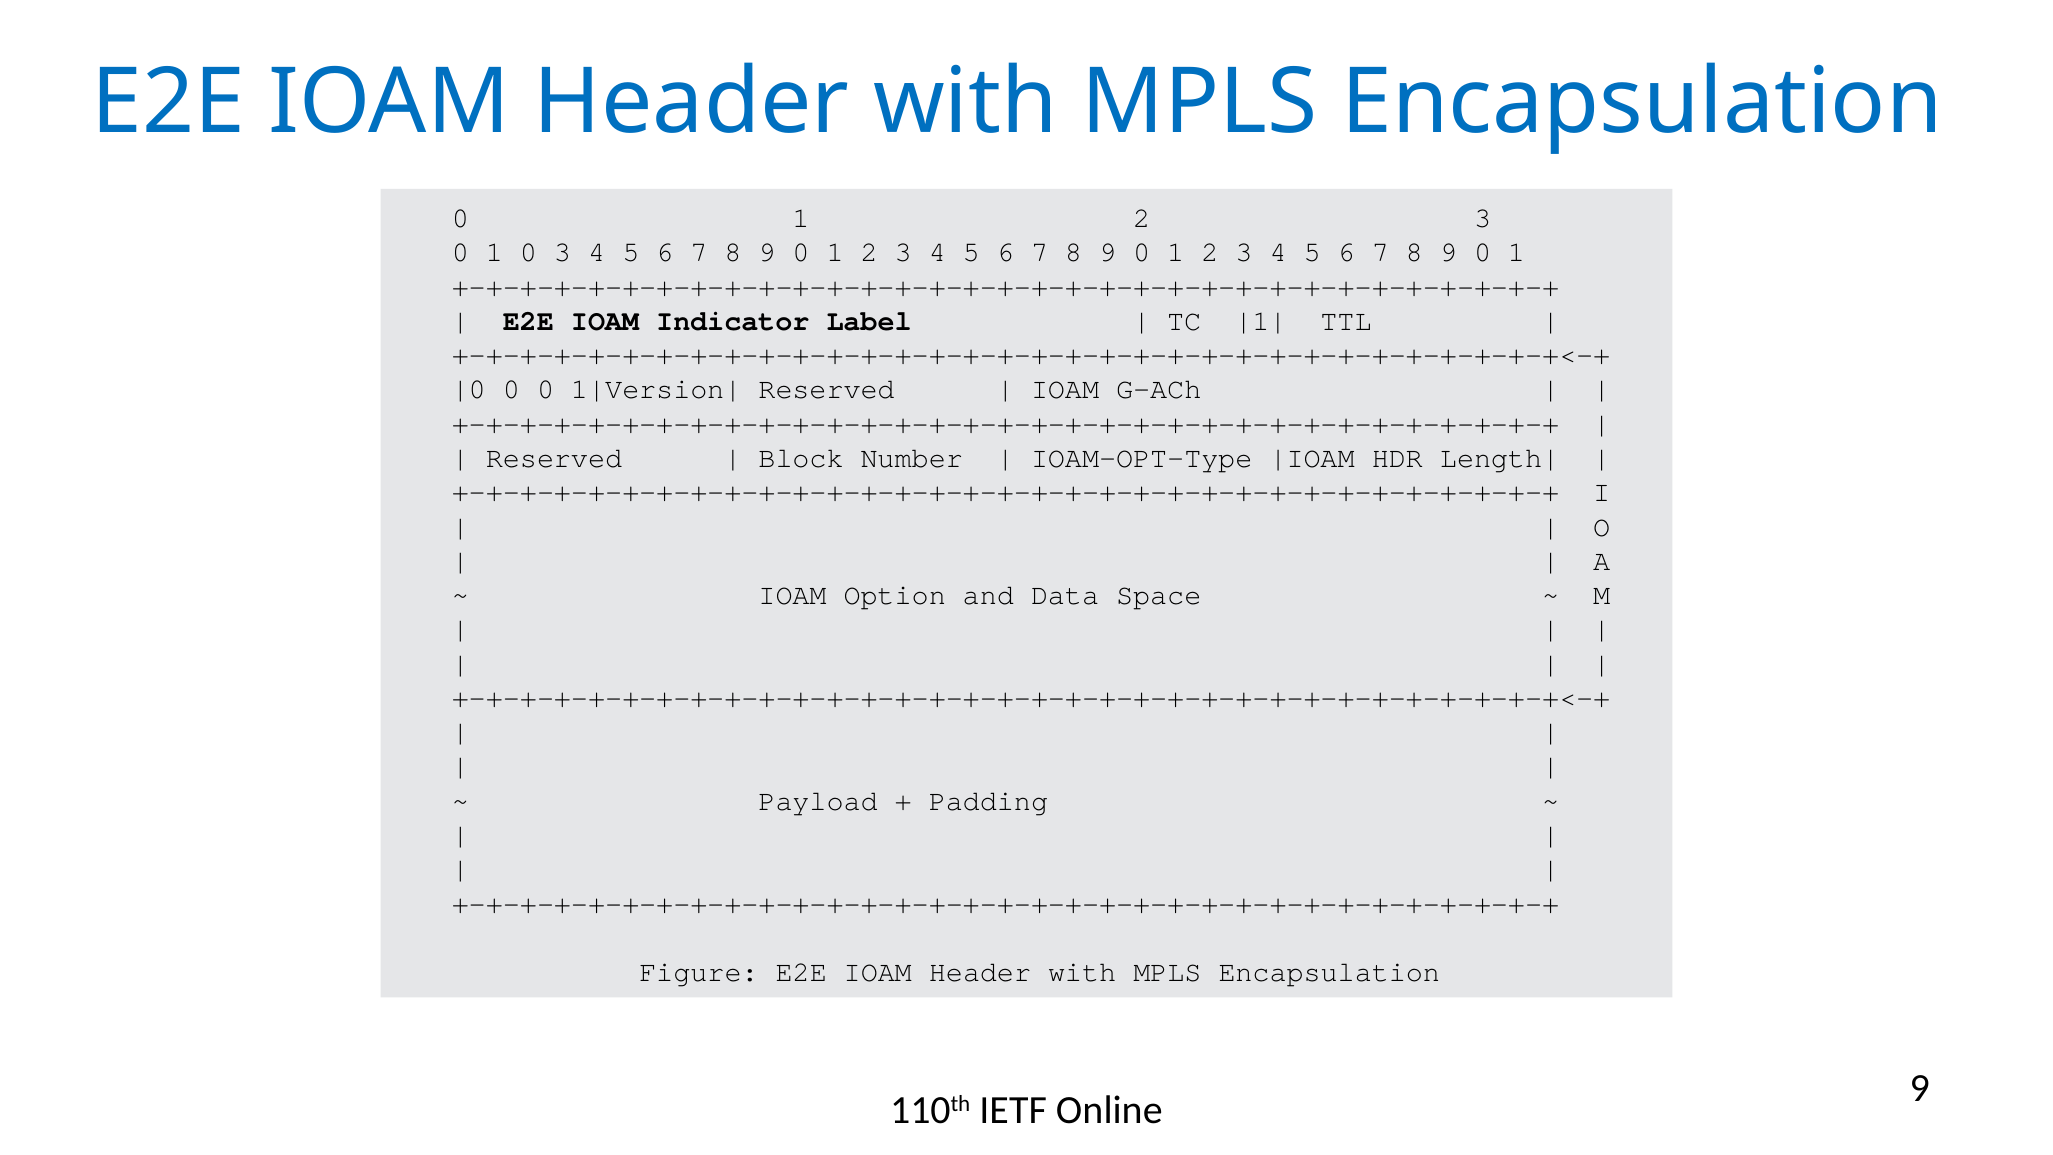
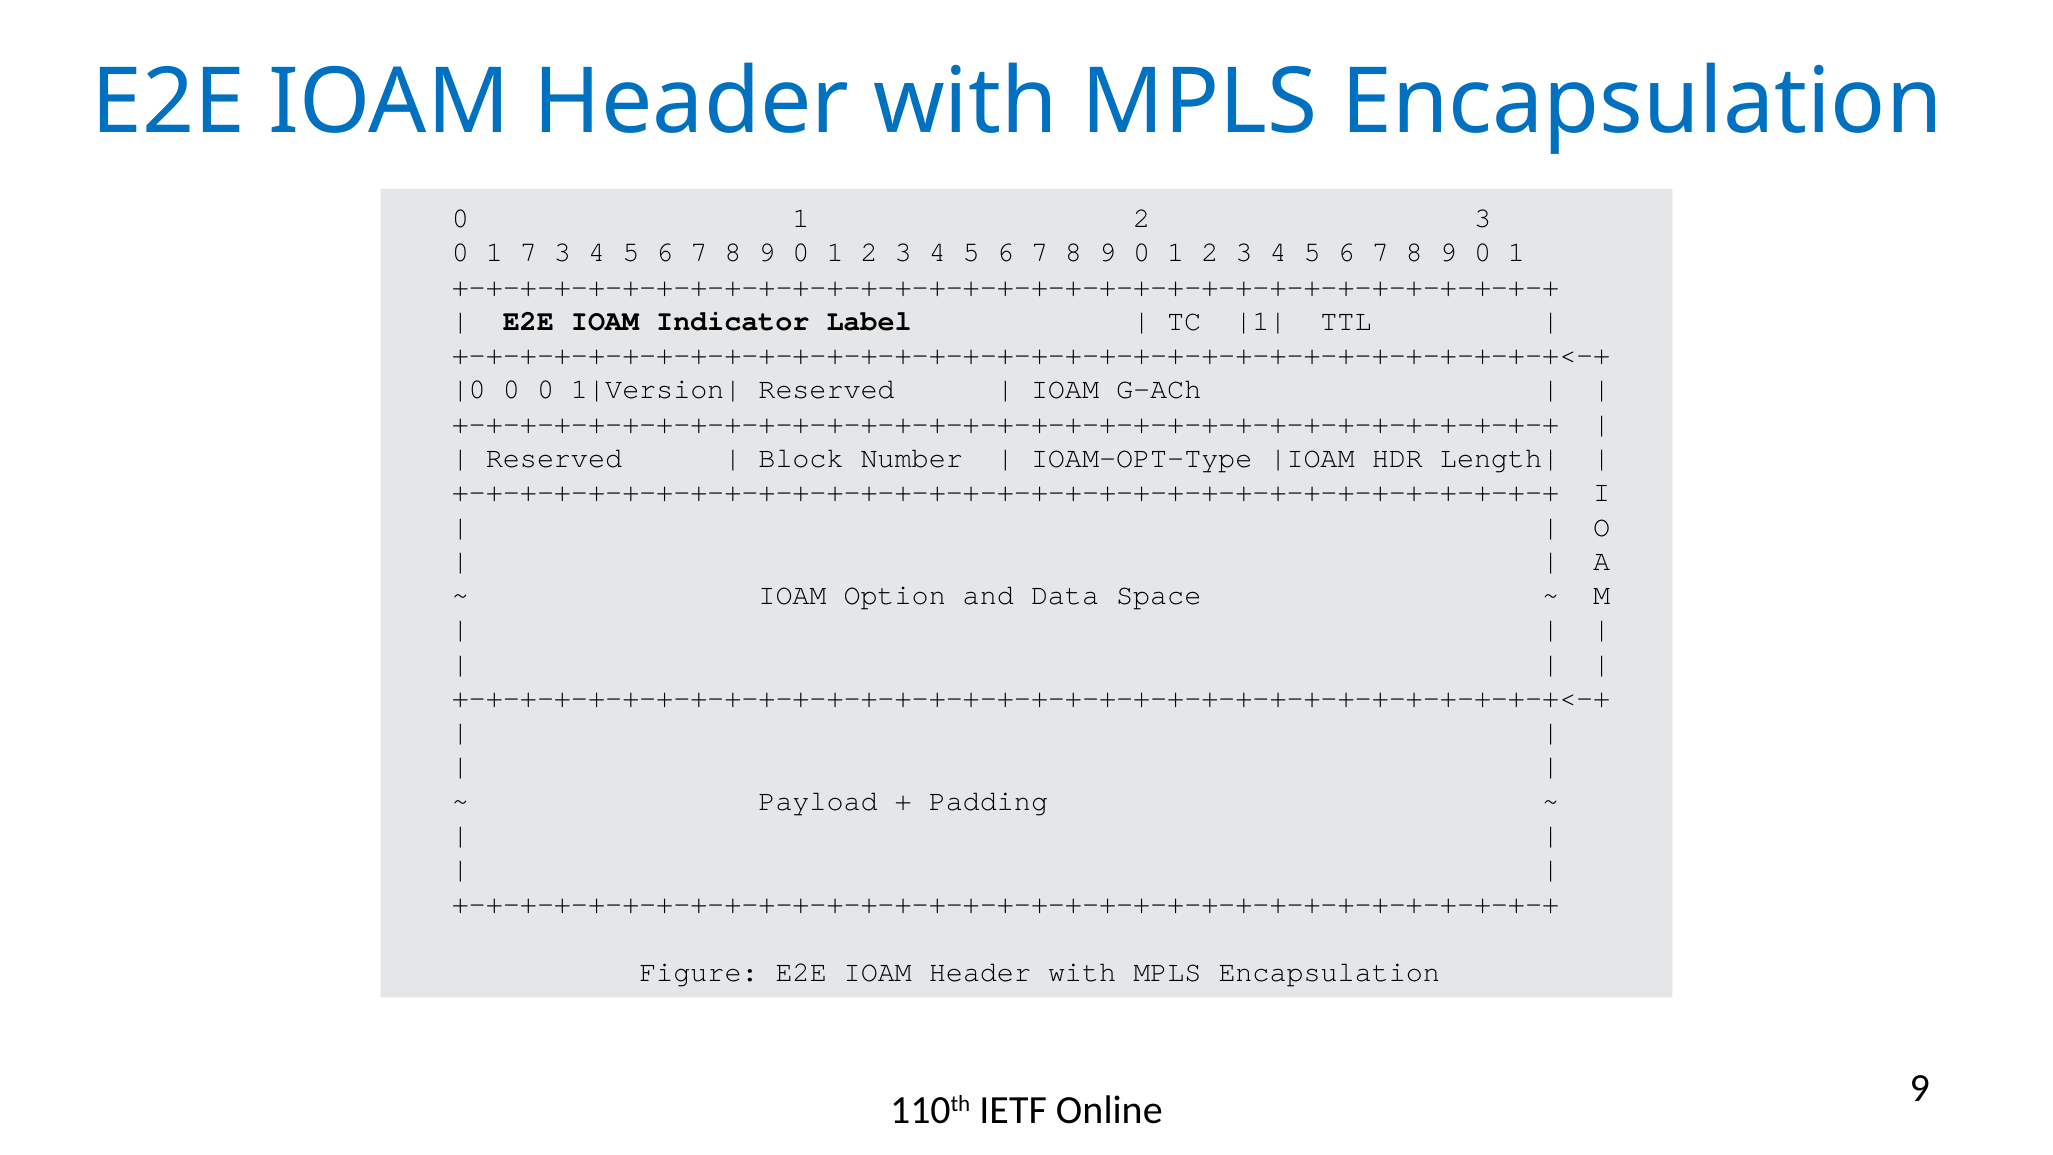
1 0: 0 -> 7
